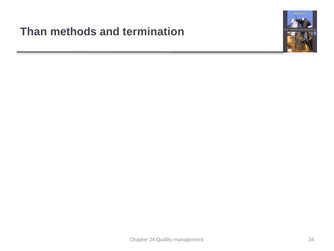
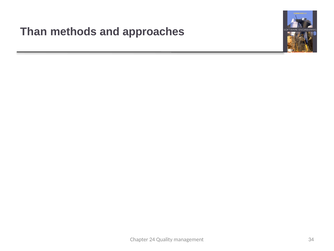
termination: termination -> approaches
